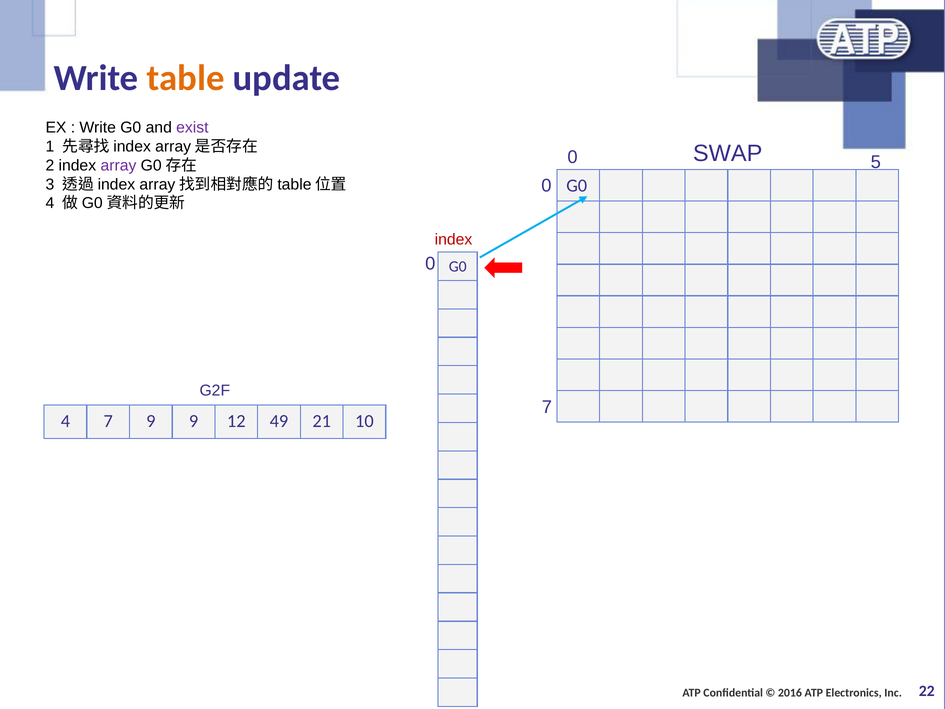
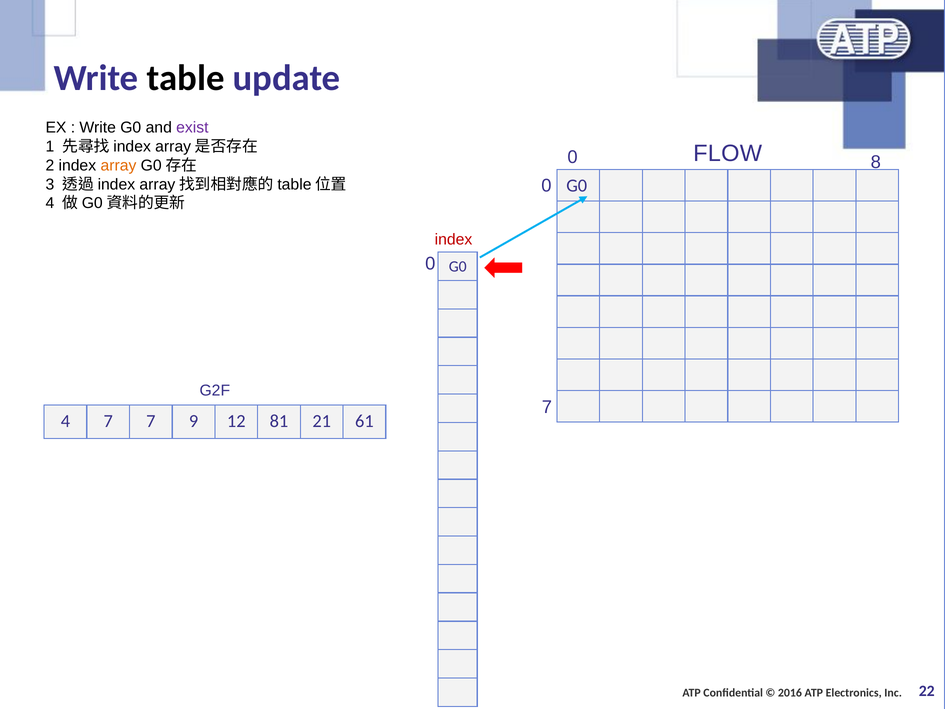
table colour: orange -> black
SWAP: SWAP -> FLOW
5: 5 -> 8
array colour: purple -> orange
7 9: 9 -> 7
49: 49 -> 81
10: 10 -> 61
